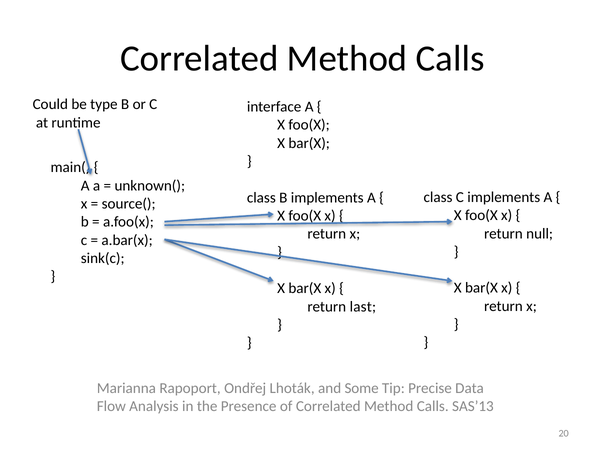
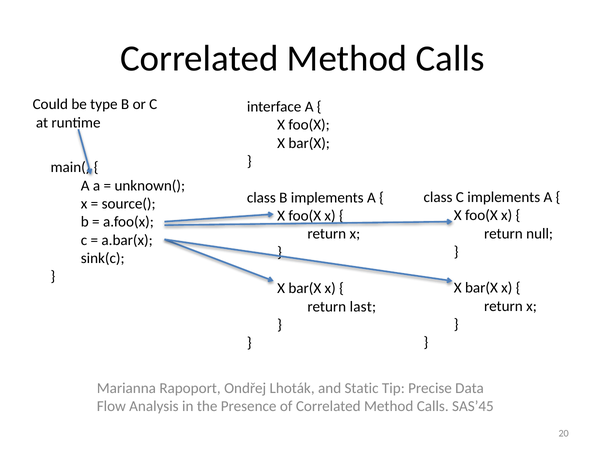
Some: Some -> Static
SAS’13: SAS’13 -> SAS’45
